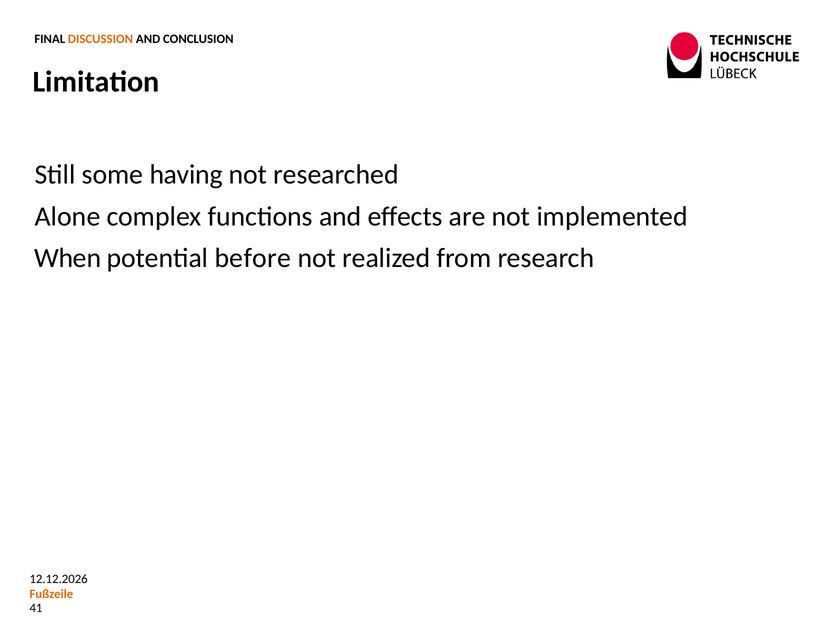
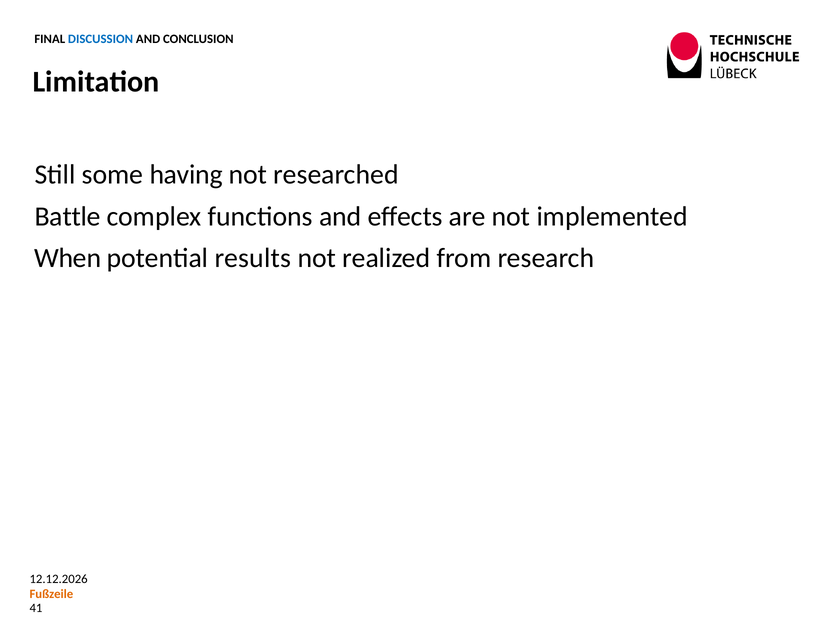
DISCUSSION colour: orange -> blue
Alone: Alone -> Battle
before: before -> results
